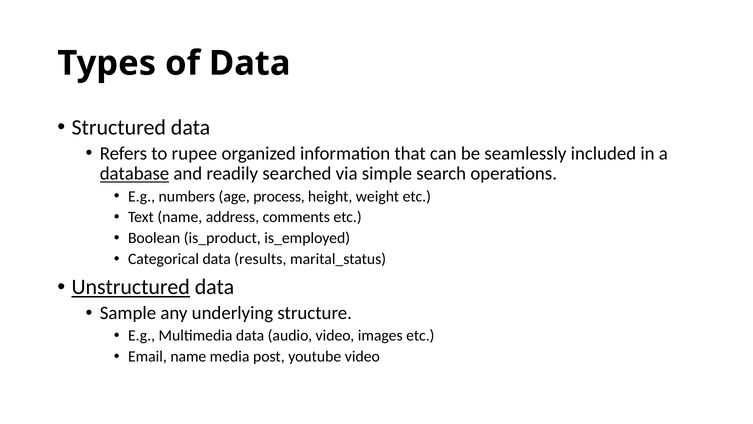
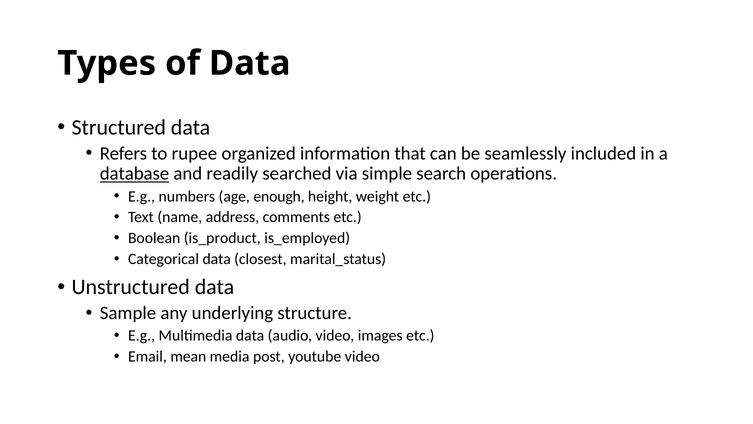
process: process -> enough
results: results -> closest
Unstructured underline: present -> none
Email name: name -> mean
